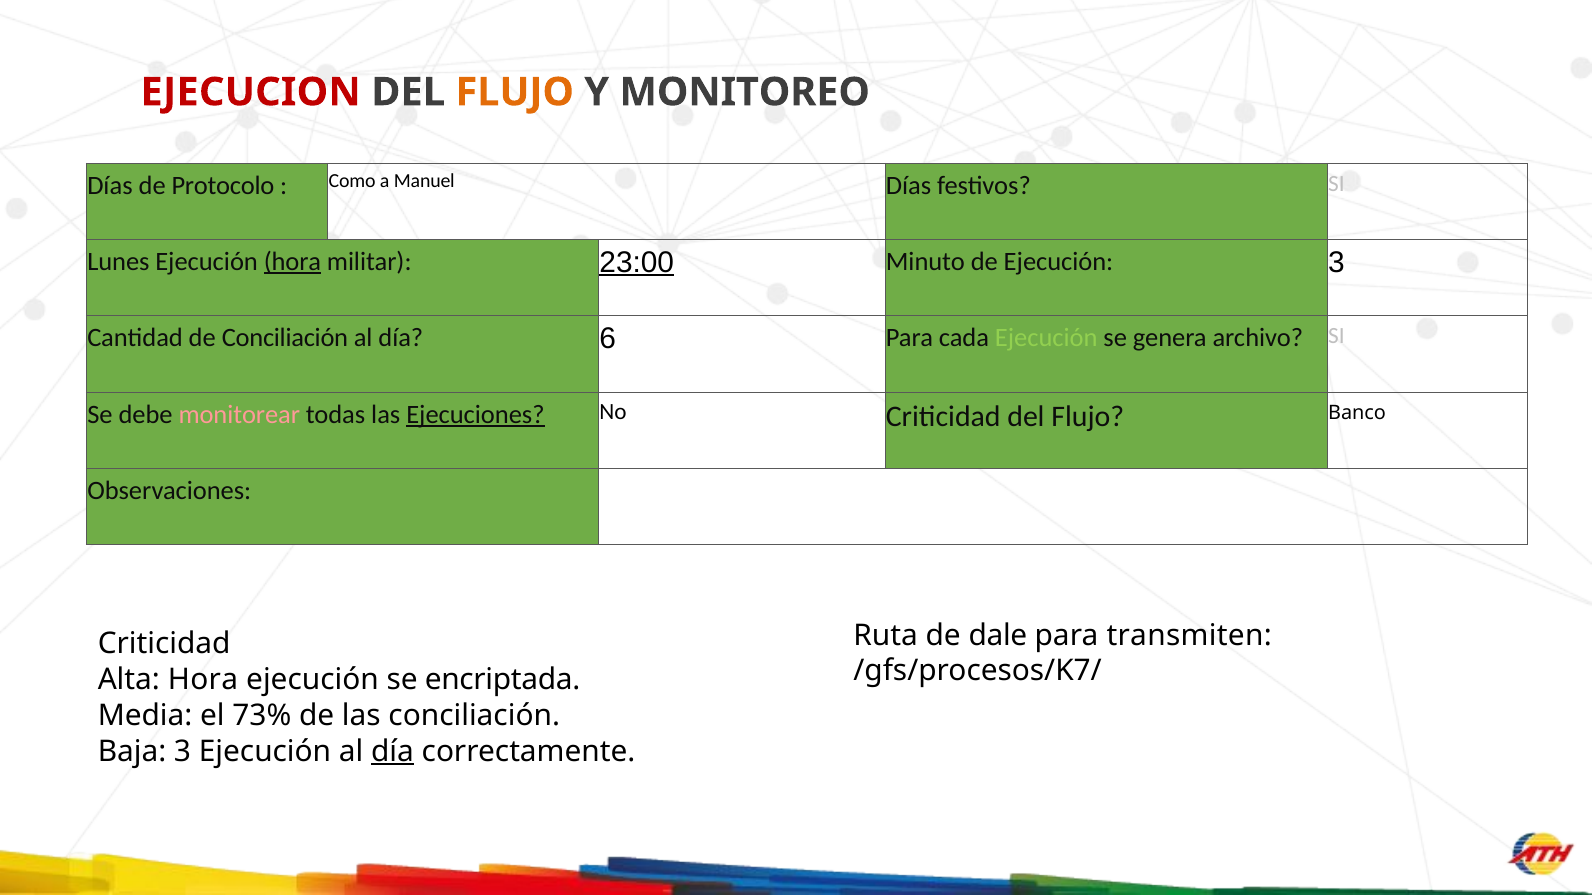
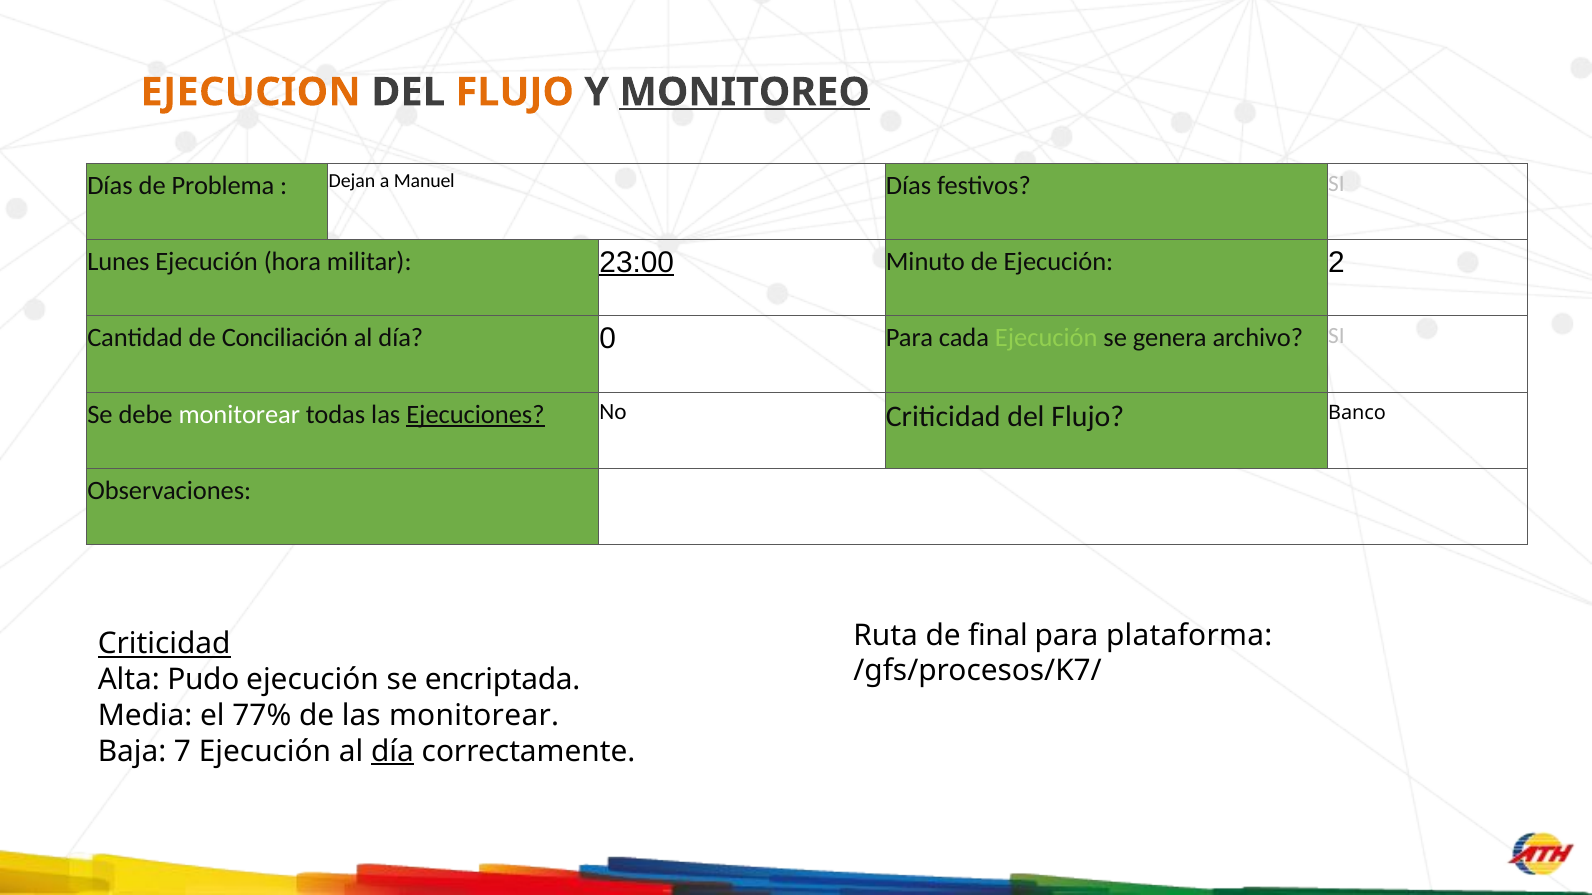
EJECUCION colour: red -> orange
MONITOREO underline: none -> present
Protocolo: Protocolo -> Problema
Como: Como -> Dejan
hora at (292, 262) underline: present -> none
Ejecución 3: 3 -> 2
6: 6 -> 0
monitorear at (239, 415) colour: pink -> white
dale: dale -> final
transmiten: transmiten -> plataforma
Criticidad at (164, 644) underline: none -> present
Alta Hora: Hora -> Pudo
73%: 73% -> 77%
las conciliación: conciliación -> monitorear
Baja 3: 3 -> 7
